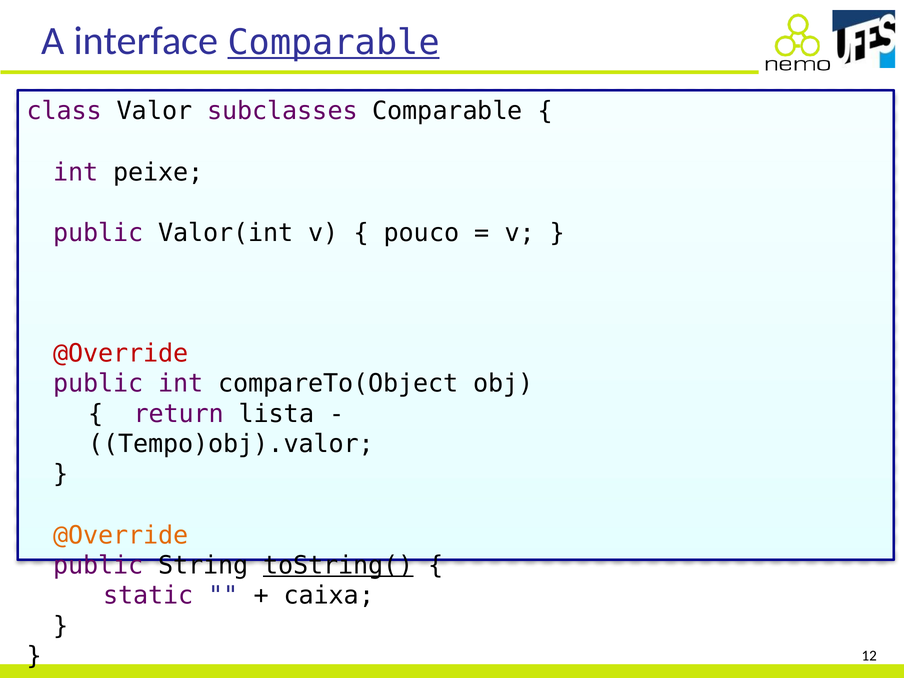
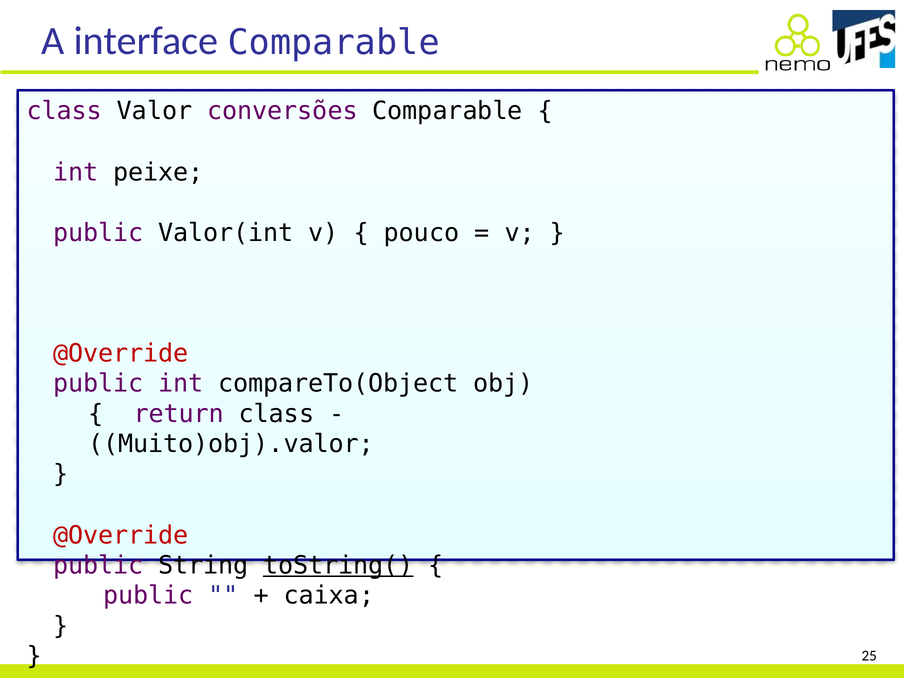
Comparable at (334, 43) underline: present -> none
subclasses: subclasses -> conversões
return lista: lista -> class
Tempo)obj).valor: Tempo)obj).valor -> Muito)obj).valor
@Override at (121, 535) colour: orange -> red
static at (148, 596): static -> public
12: 12 -> 25
